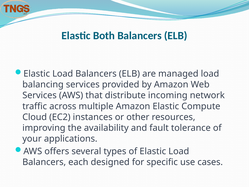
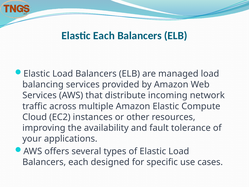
Elastic Both: Both -> Each
